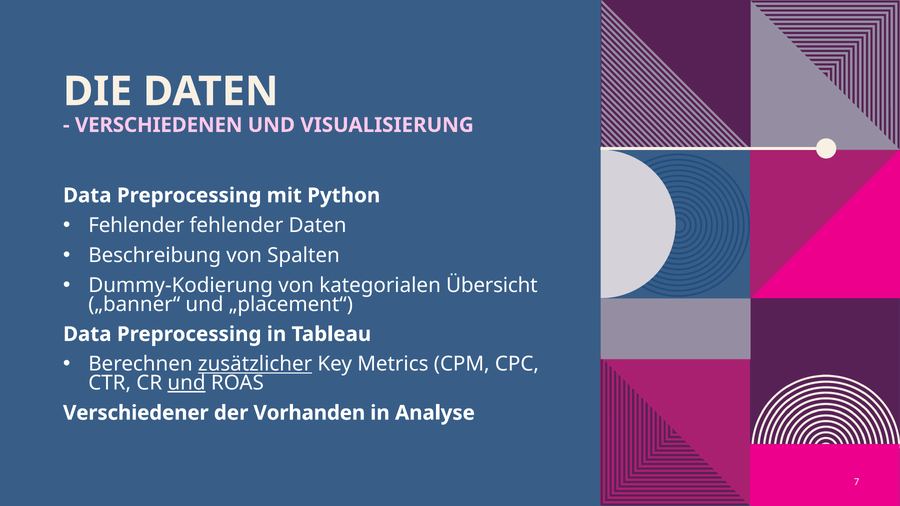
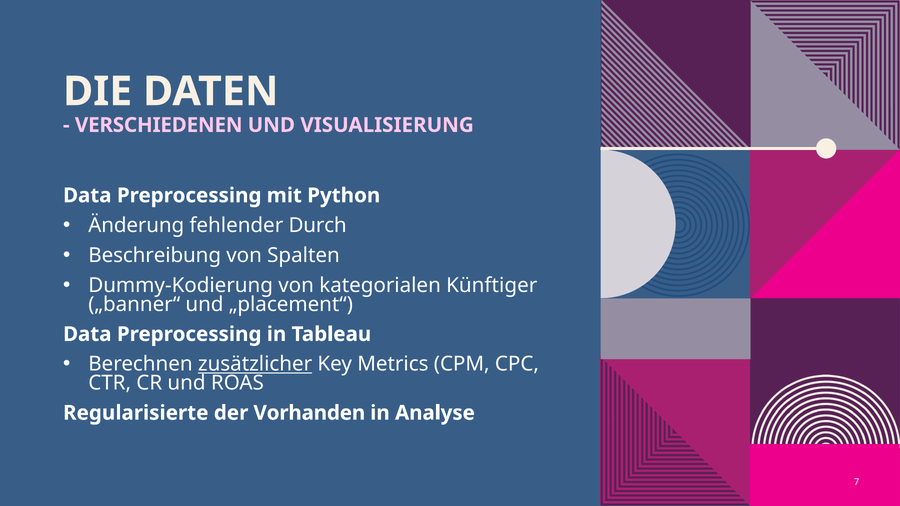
Fehlender at (136, 226): Fehlender -> Änderung
fehlender Daten: Daten -> Durch
Übersicht: Übersicht -> Künftiger
und at (187, 383) underline: present -> none
Verschiedener: Verschiedener -> Regularisierte
